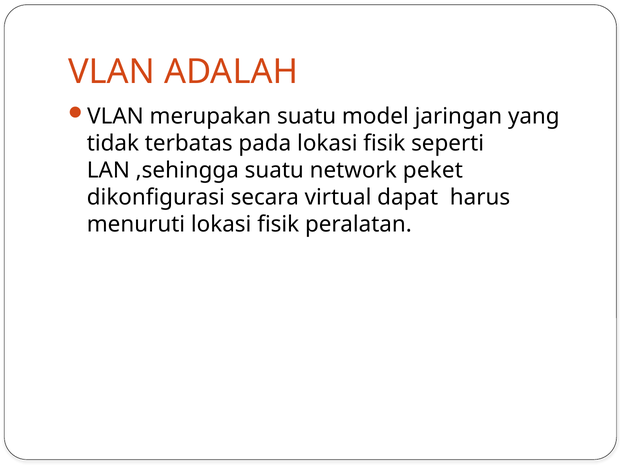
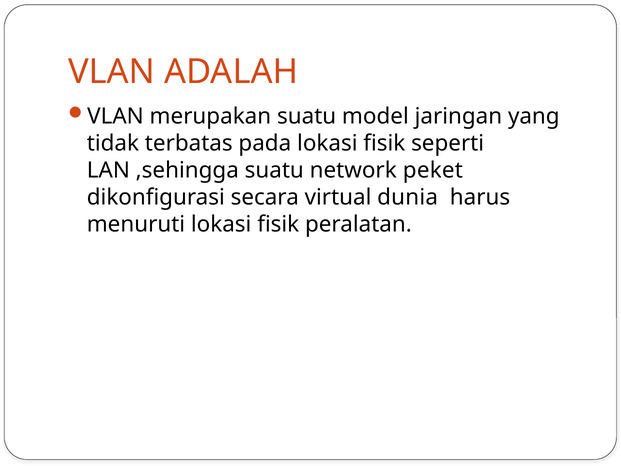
dapat: dapat -> dunia
